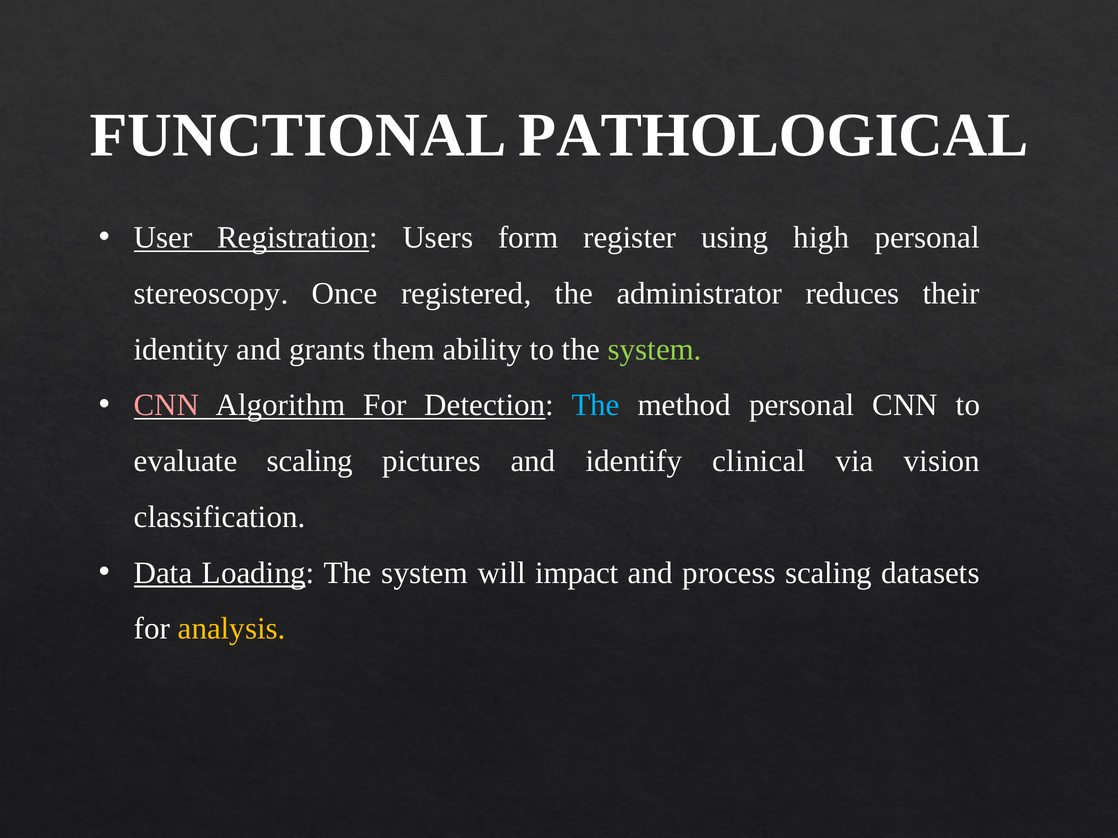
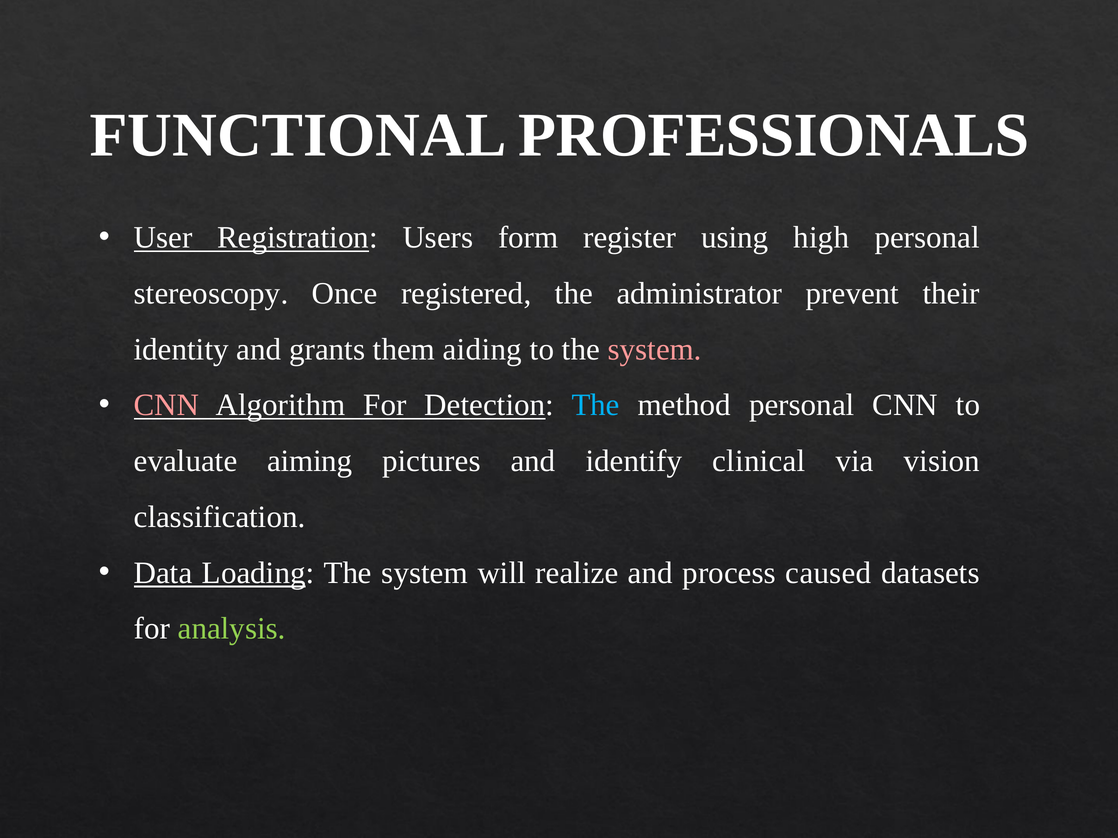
PATHOLOGICAL: PATHOLOGICAL -> PROFESSIONALS
reduces: reduces -> prevent
ability: ability -> aiding
system at (655, 350) colour: light green -> pink
evaluate scaling: scaling -> aiming
impact: impact -> realize
process scaling: scaling -> caused
analysis colour: yellow -> light green
